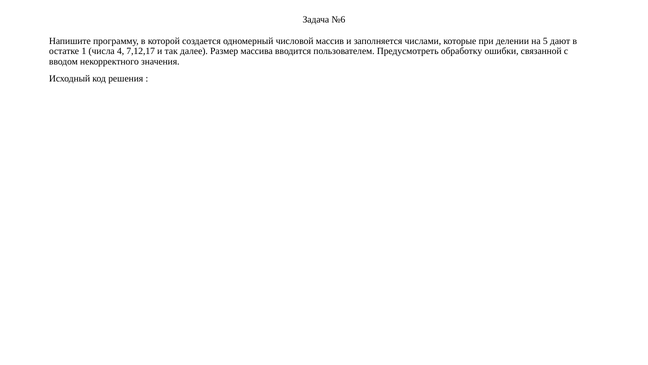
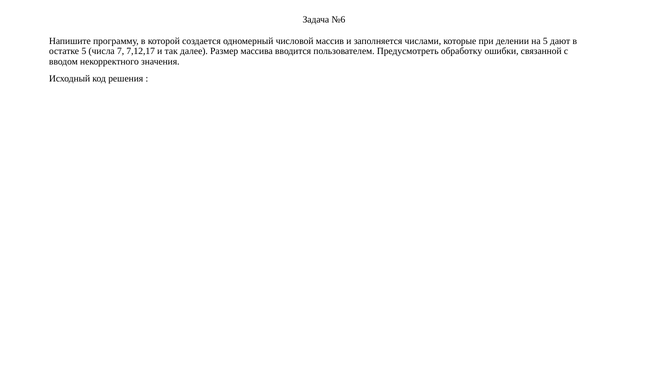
остатке 1: 1 -> 5
4: 4 -> 7
